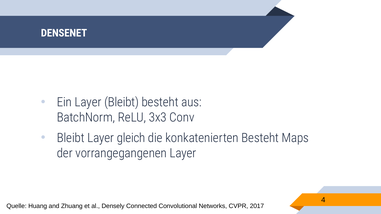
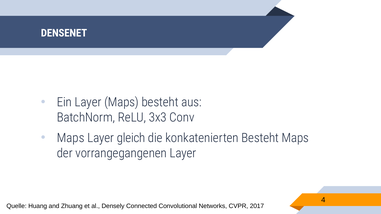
Layer Bleibt: Bleibt -> Maps
Bleibt at (71, 138): Bleibt -> Maps
